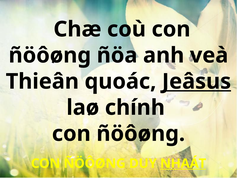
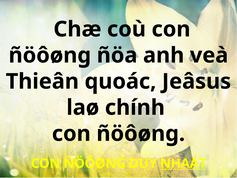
Jeâsus underline: present -> none
